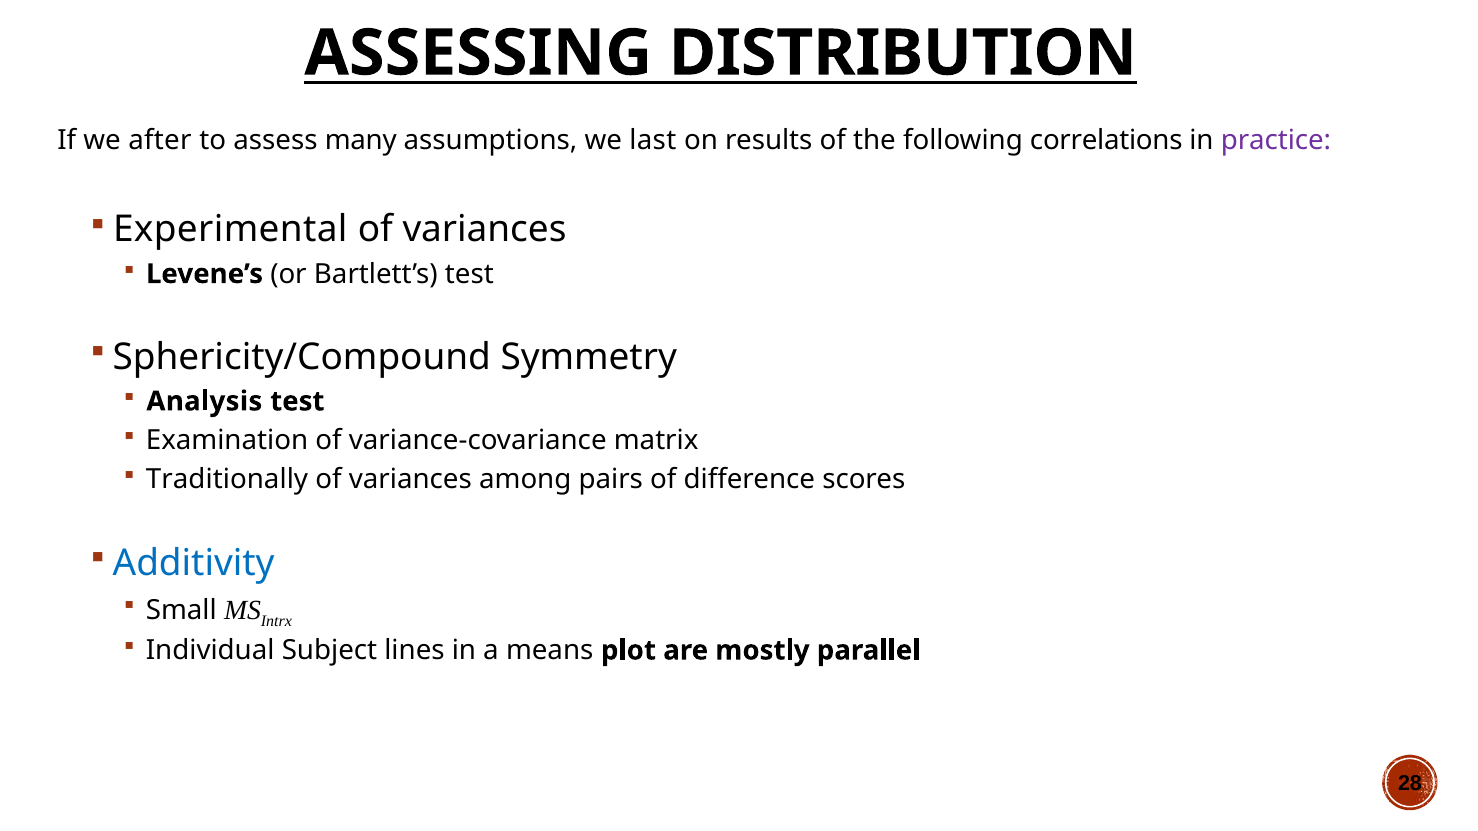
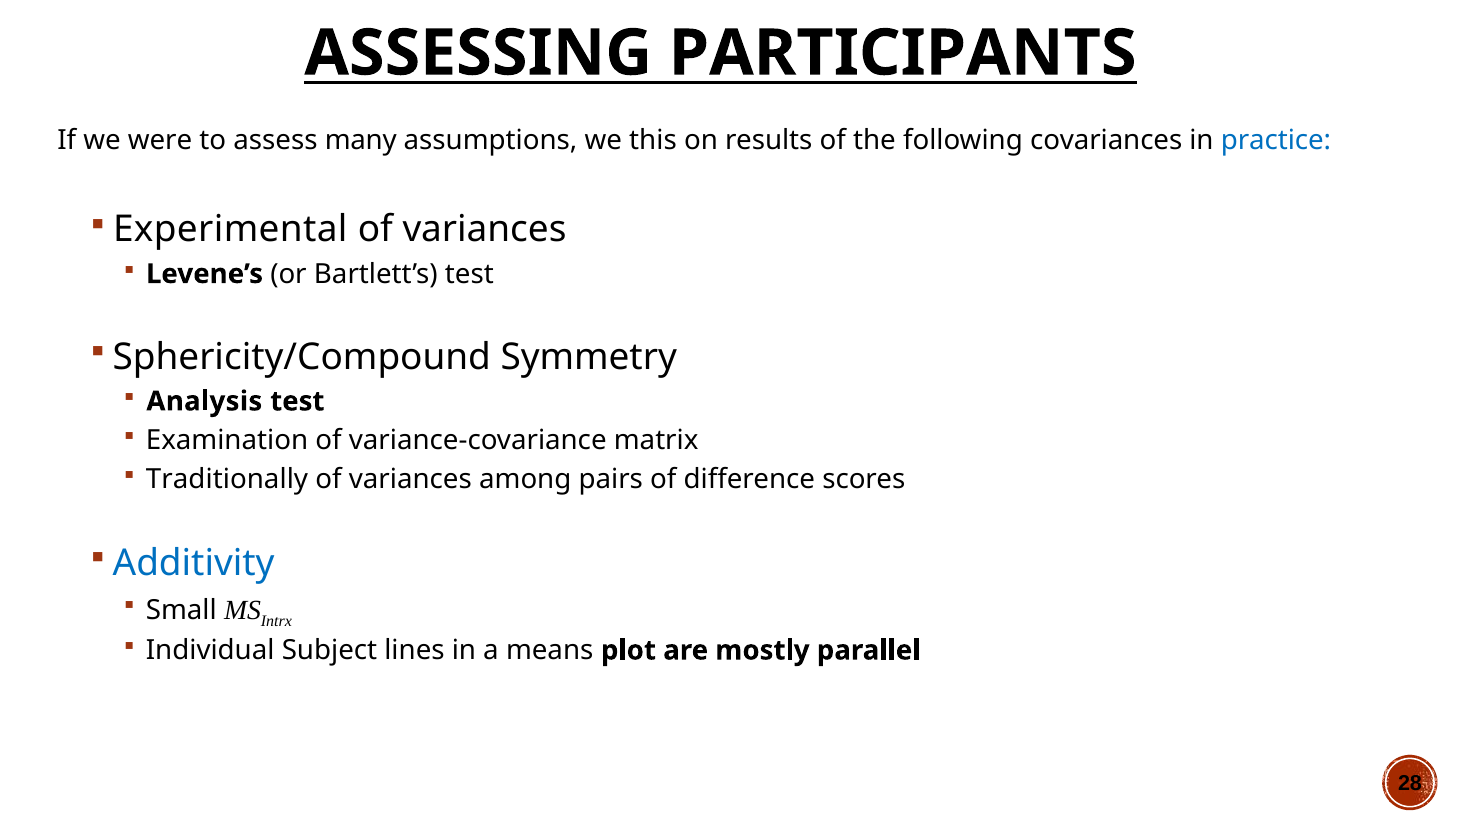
DISTRIBUTION: DISTRIBUTION -> PARTICIPANTS
after: after -> were
last: last -> this
correlations: correlations -> covariances
practice colour: purple -> blue
